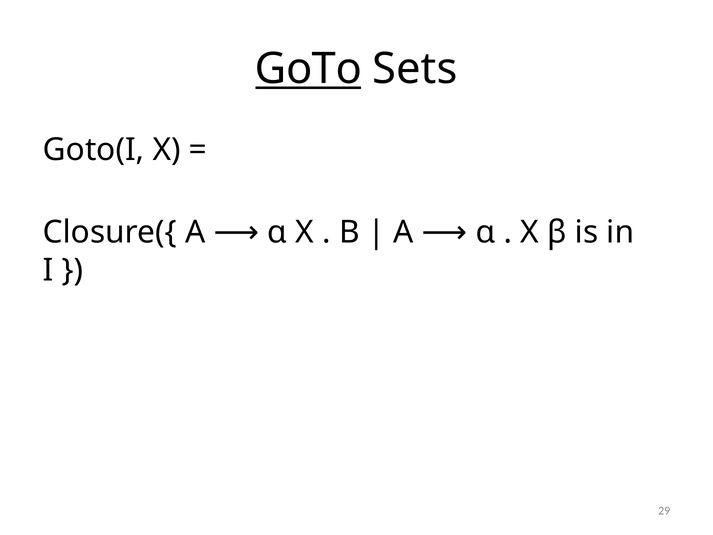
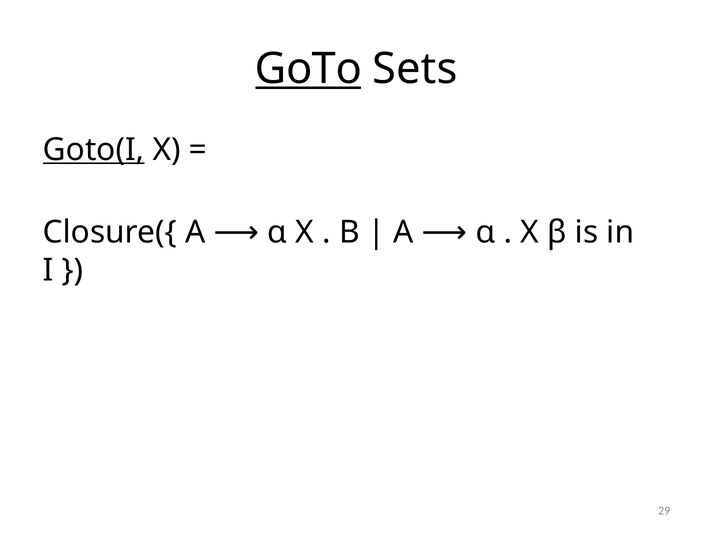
Goto(I underline: none -> present
